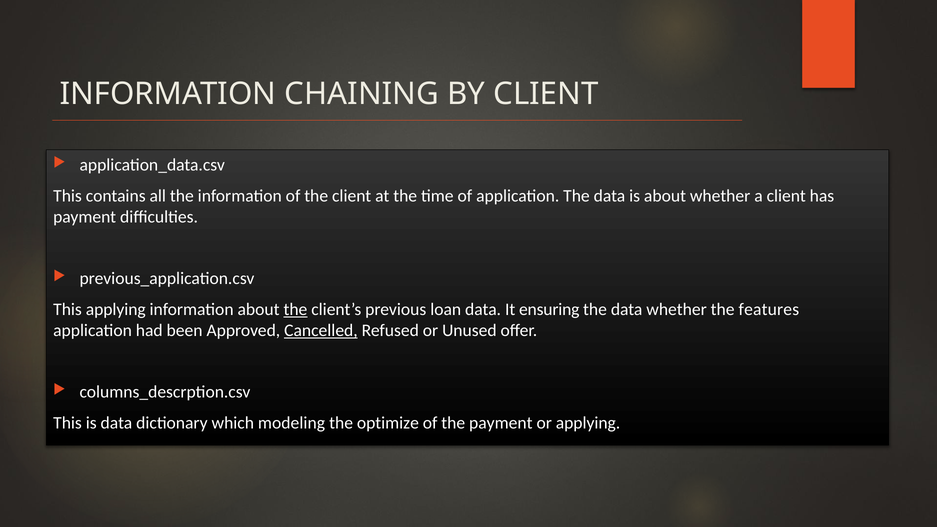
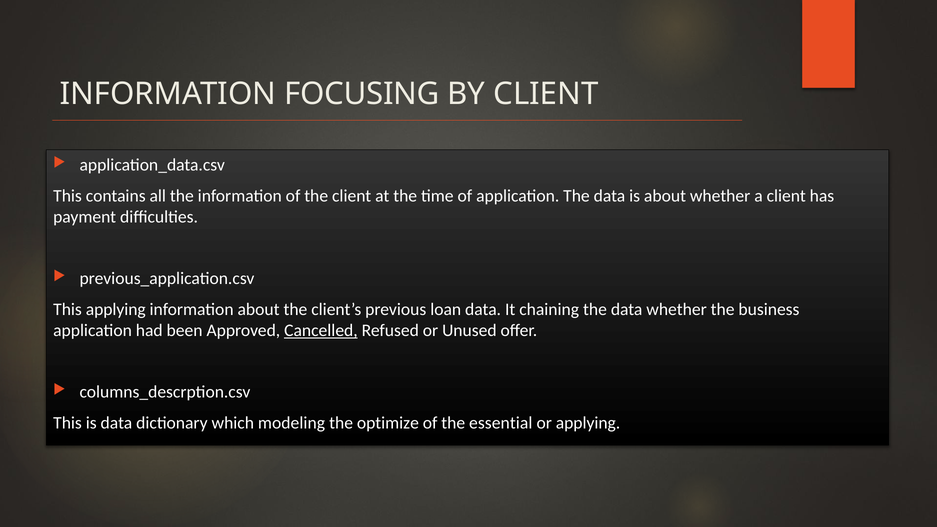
CHAINING: CHAINING -> FOCUSING
the at (295, 309) underline: present -> none
ensuring: ensuring -> chaining
features: features -> business
the payment: payment -> essential
